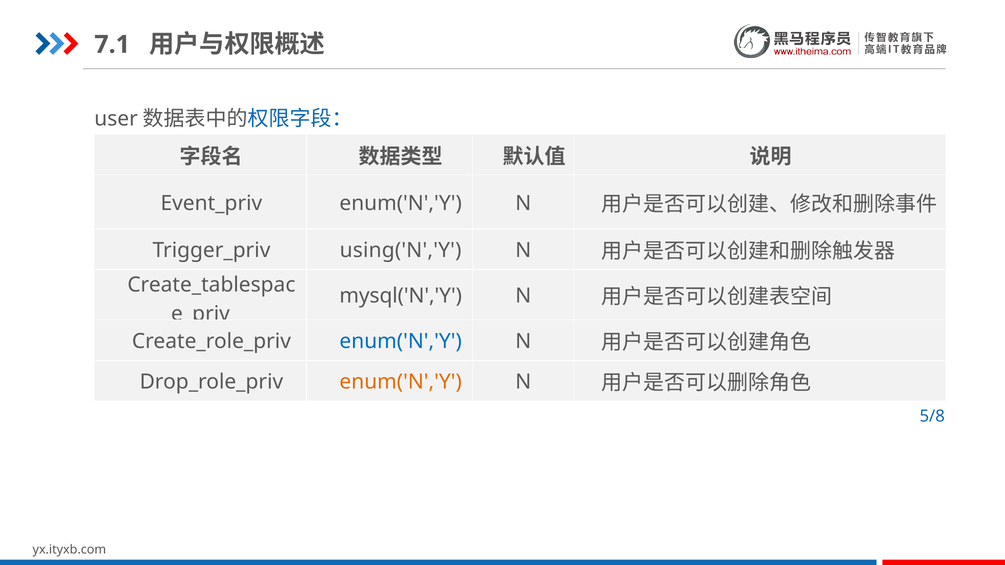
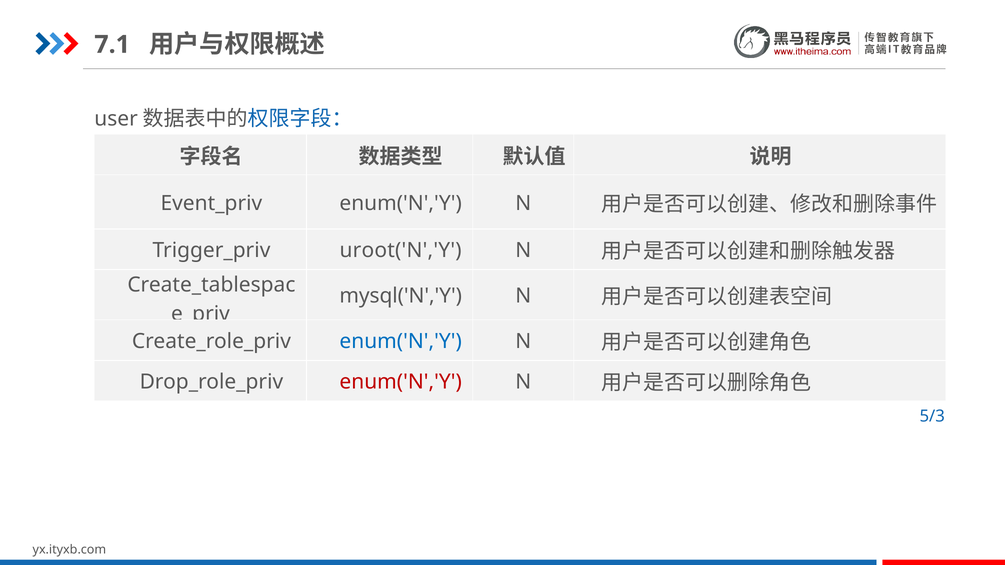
using('N','Y: using('N','Y -> uroot('N','Y
enum('N','Y at (401, 382) colour: orange -> red
5/8: 5/8 -> 5/3
